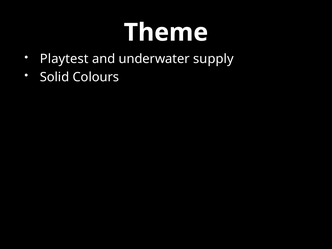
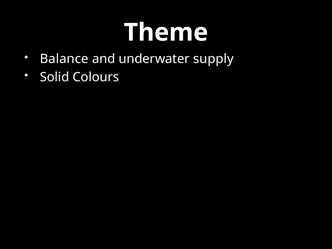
Playtest: Playtest -> Balance
